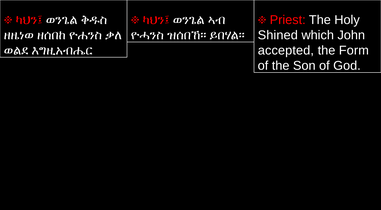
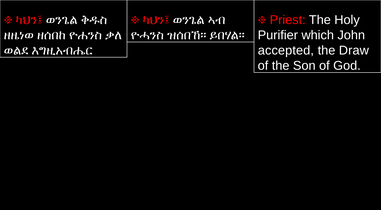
Shined: Shined -> Purifier
Form: Form -> Draw
